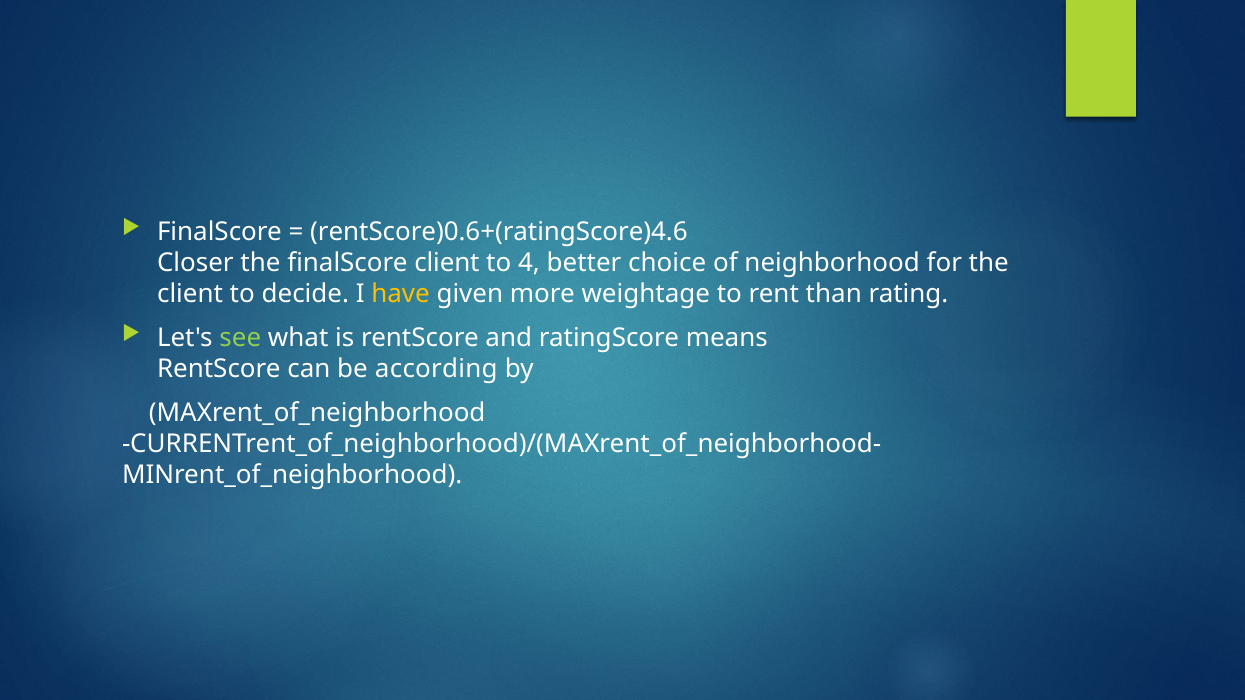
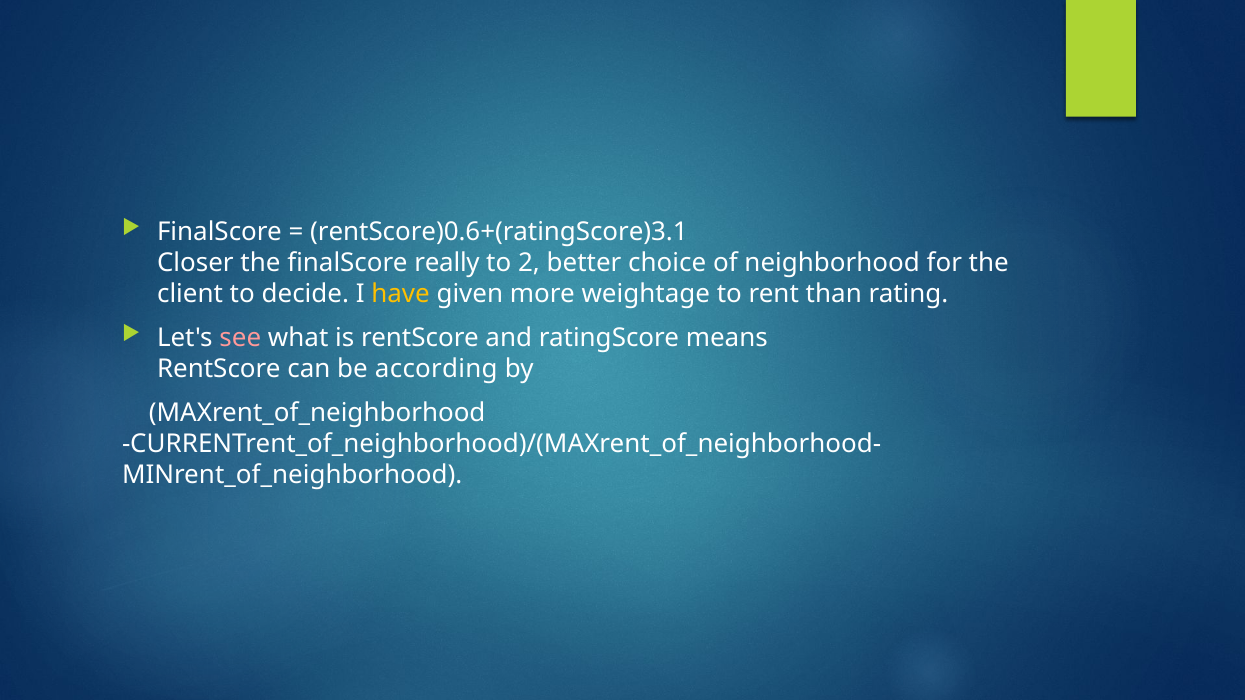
rentScore)0.6+(ratingScore)4.6: rentScore)0.6+(ratingScore)4.6 -> rentScore)0.6+(ratingScore)3.1
finalScore client: client -> really
4: 4 -> 2
see colour: light green -> pink
